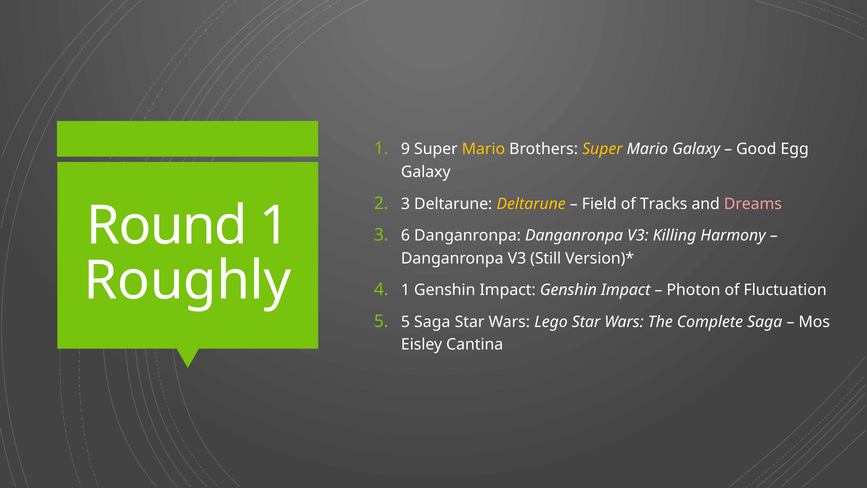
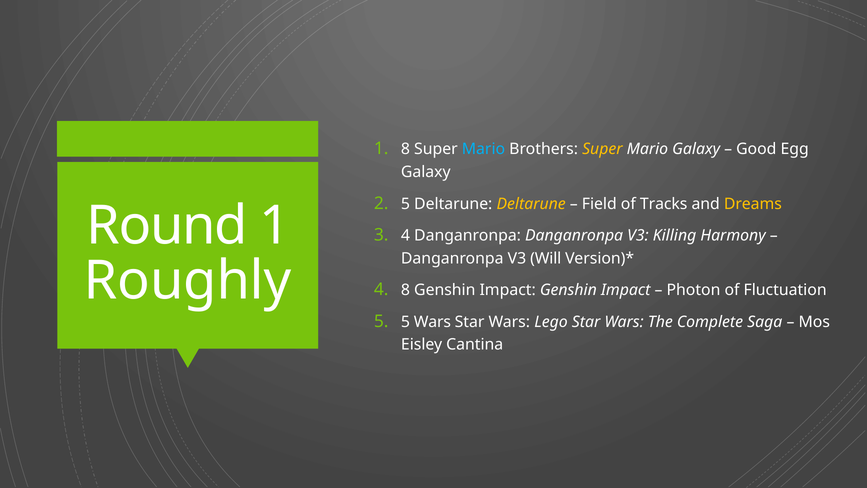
1 9: 9 -> 8
Mario at (483, 149) colour: yellow -> light blue
2 3: 3 -> 5
Dreams colour: pink -> yellow
3 6: 6 -> 4
Still: Still -> Will
4 1: 1 -> 8
5 Saga: Saga -> Wars
